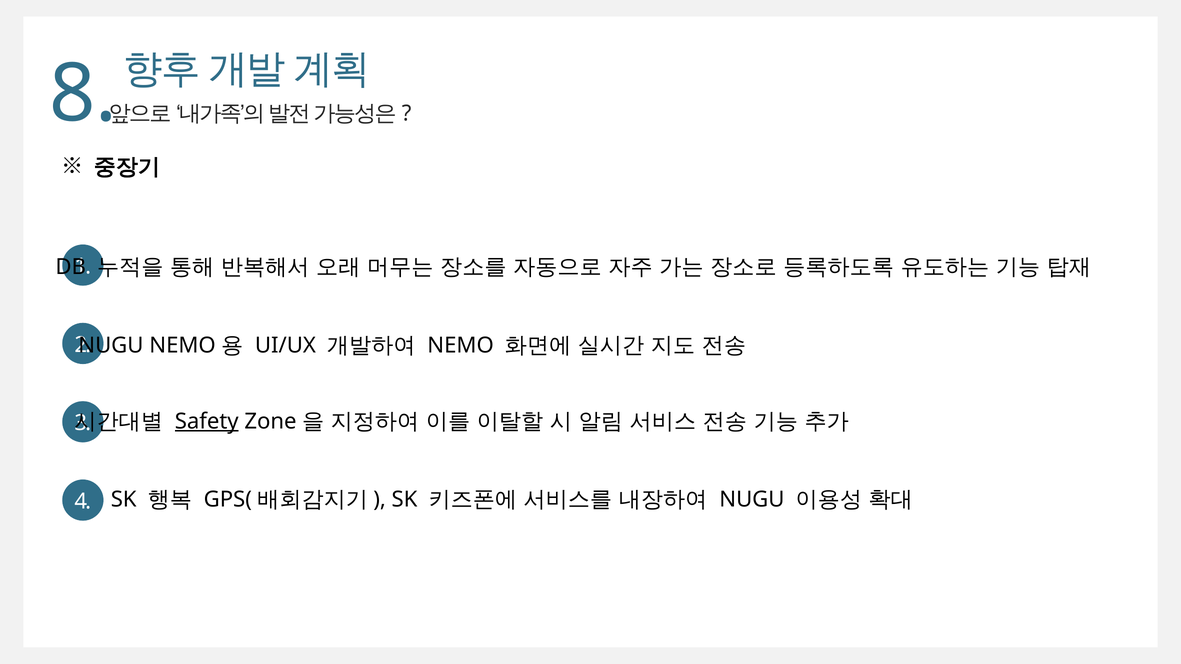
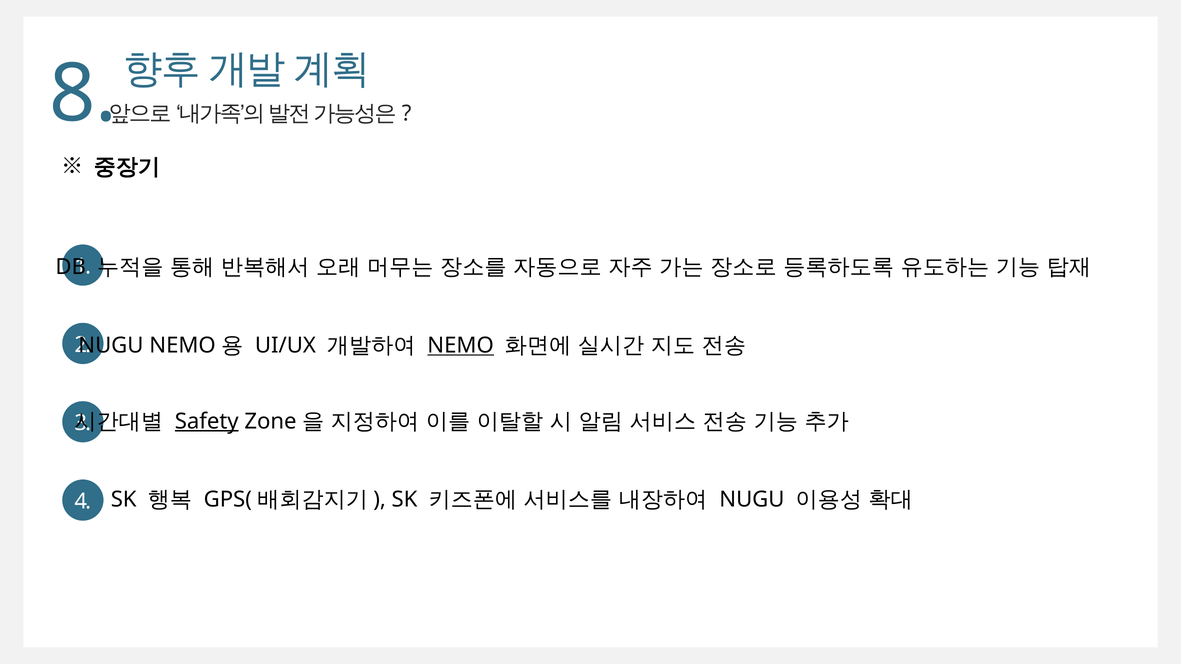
NEMO underline: none -> present
